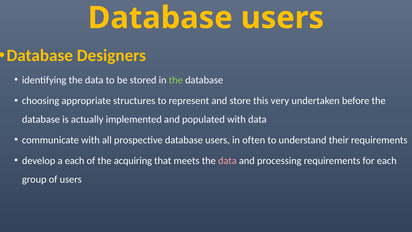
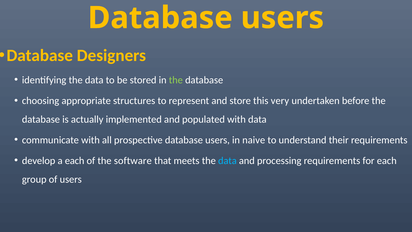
often: often -> naive
acquiring: acquiring -> software
data at (227, 161) colour: pink -> light blue
